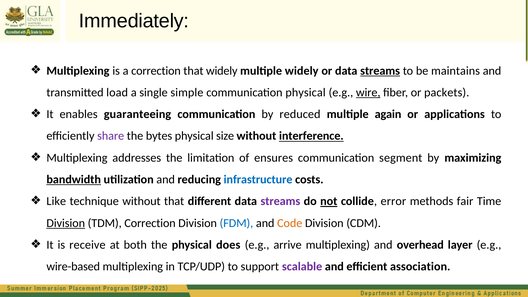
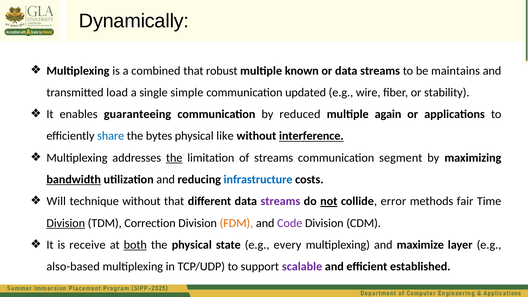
Immediately: Immediately -> Dynamically
a correction: correction -> combined
that widely: widely -> robust
multiple widely: widely -> known
streams at (380, 71) underline: present -> none
communication physical: physical -> updated
wire underline: present -> none
packets: packets -> stability
share colour: purple -> blue
size: size -> like
the at (174, 158) underline: none -> present
of ensures: ensures -> streams
Like: Like -> Will
FDM colour: blue -> orange
Code colour: orange -> purple
both underline: none -> present
does: does -> state
arrive: arrive -> every
overhead: overhead -> maximize
wire-based: wire-based -> also-based
association: association -> established
